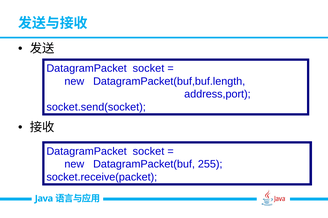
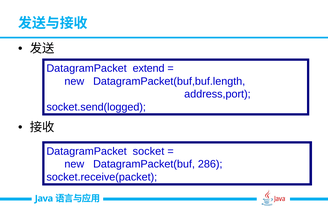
socket at (148, 69): socket -> extend
socket.send(socket: socket.send(socket -> socket.send(logged
255: 255 -> 286
